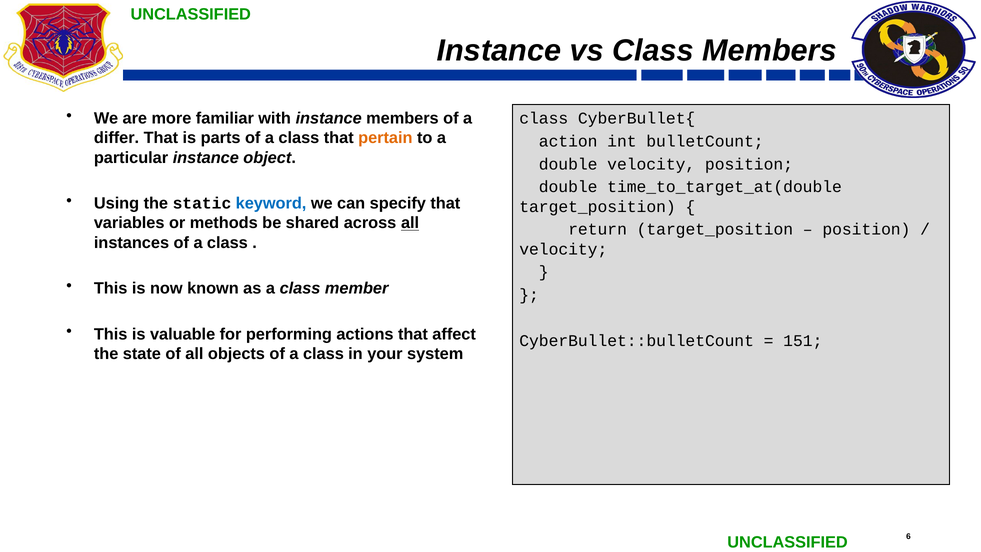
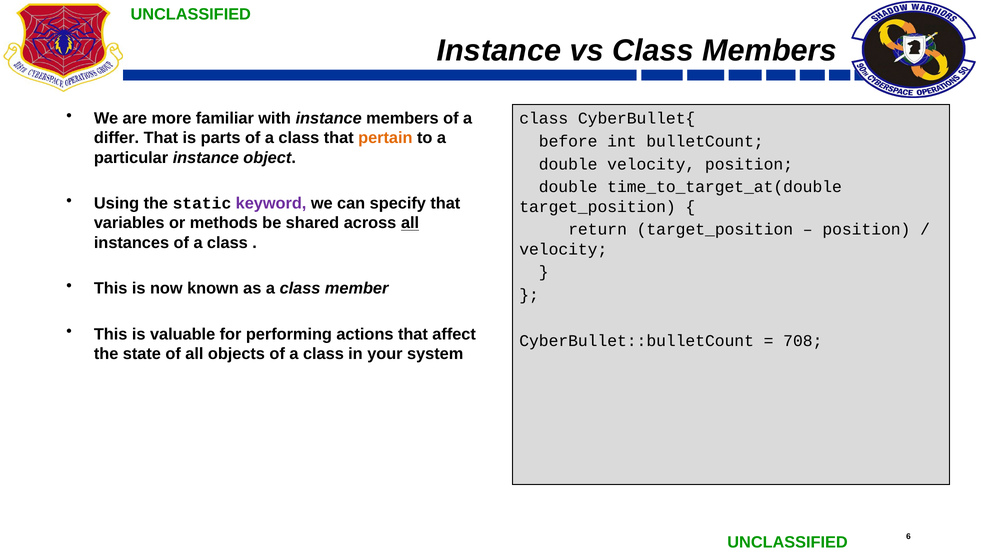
action: action -> before
keyword colour: blue -> purple
151: 151 -> 708
